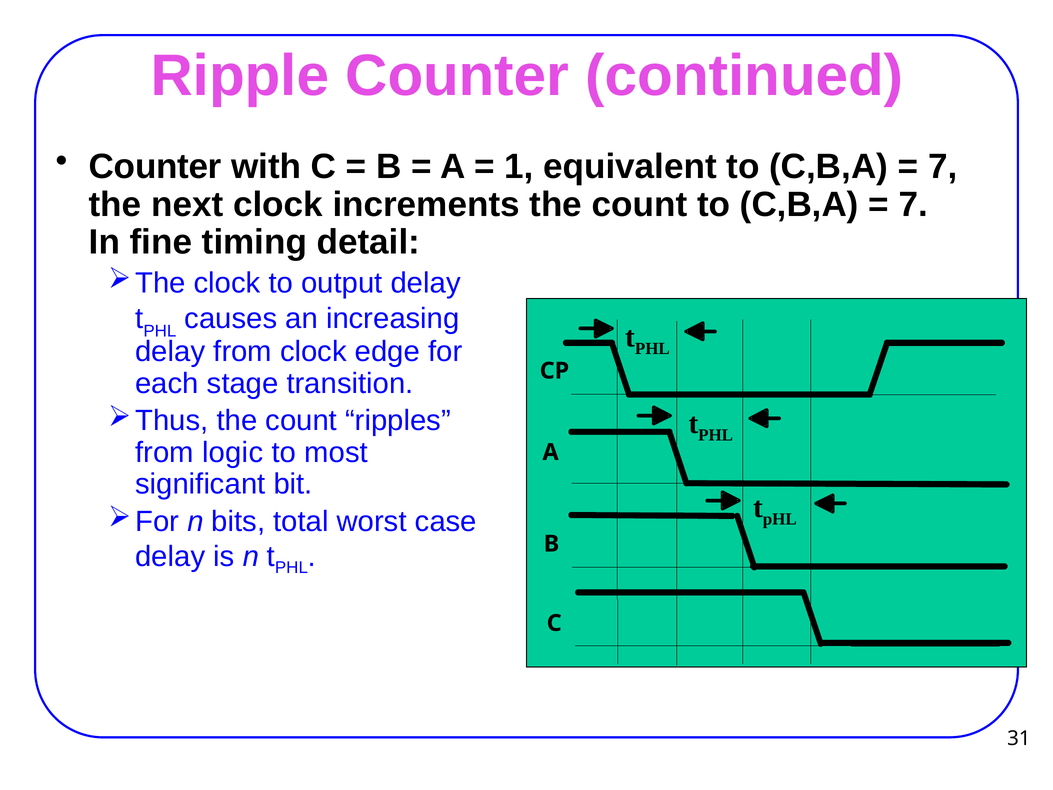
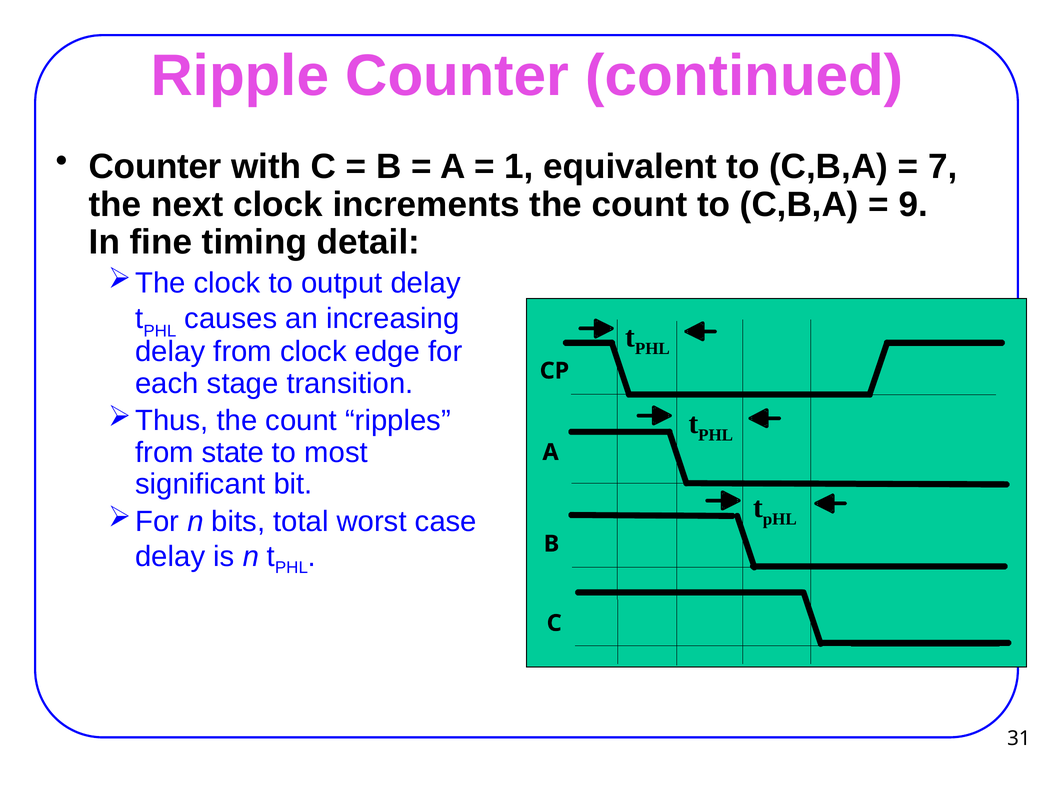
7 at (913, 204): 7 -> 9
logic: logic -> state
